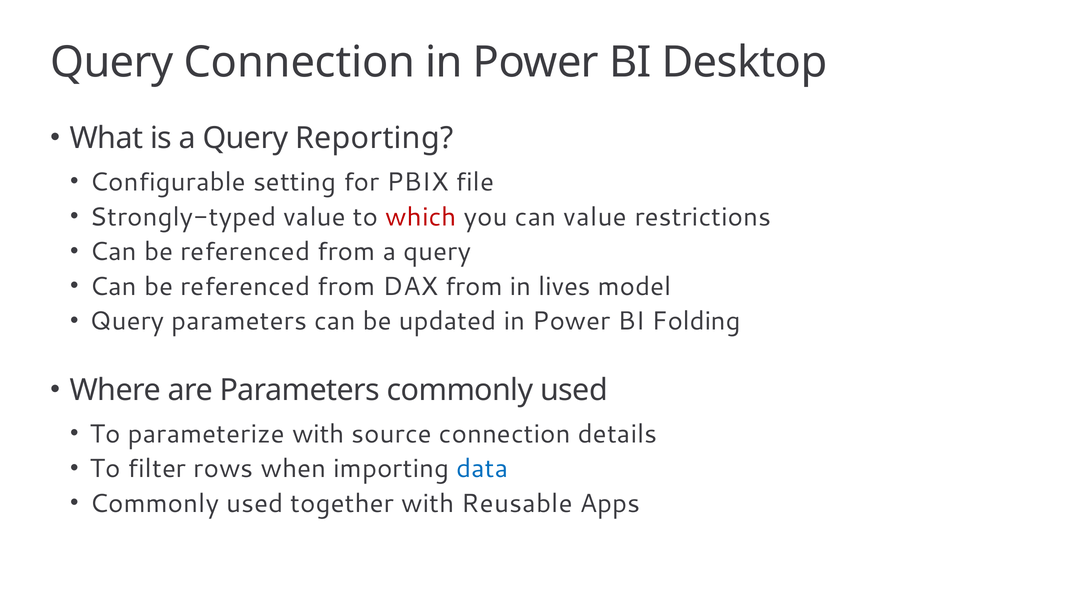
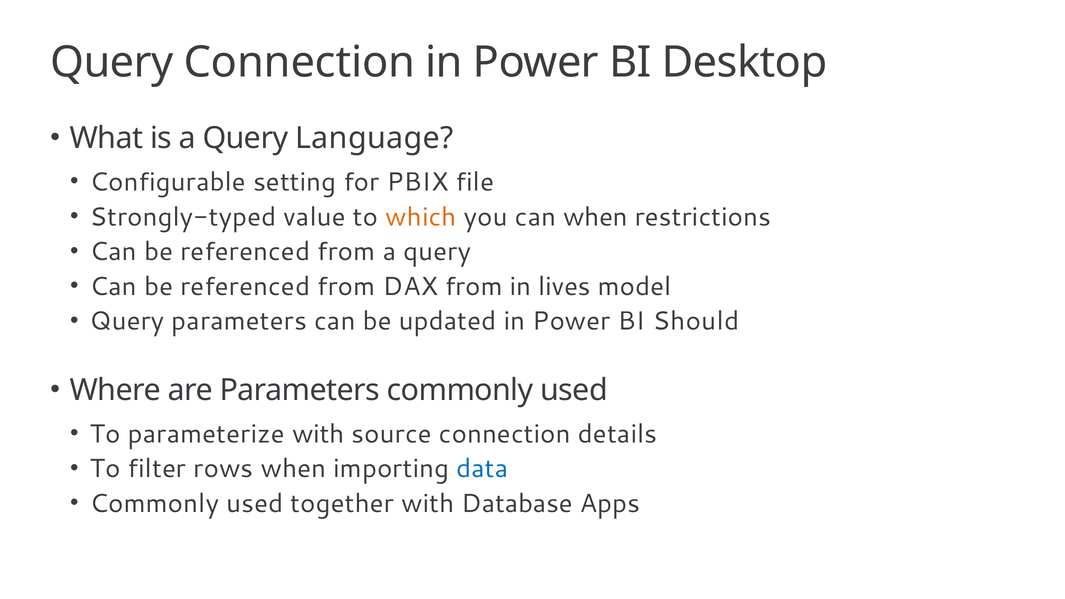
Reporting: Reporting -> Language
which colour: red -> orange
can value: value -> when
Folding: Folding -> Should
Reusable: Reusable -> Database
